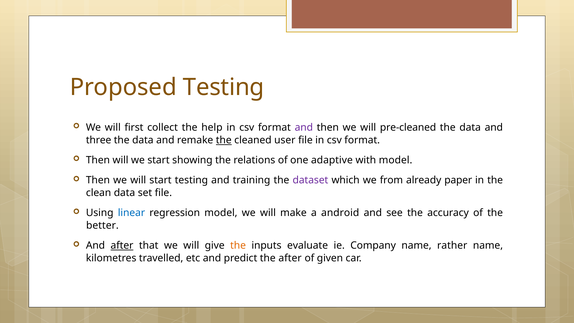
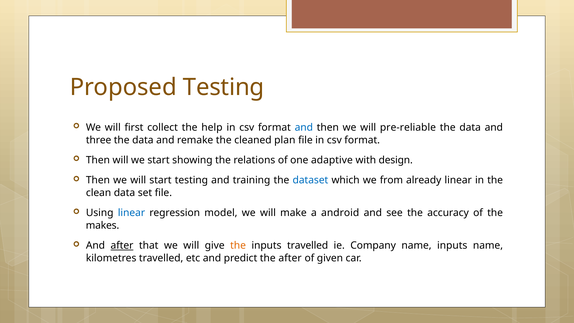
and at (304, 127) colour: purple -> blue
pre-cleaned: pre-cleaned -> pre-reliable
the at (224, 140) underline: present -> none
user: user -> plan
with model: model -> design
dataset colour: purple -> blue
already paper: paper -> linear
better: better -> makes
inputs evaluate: evaluate -> travelled
name rather: rather -> inputs
